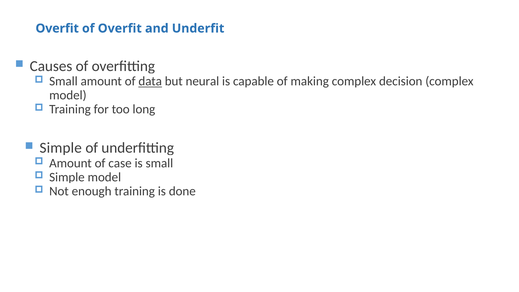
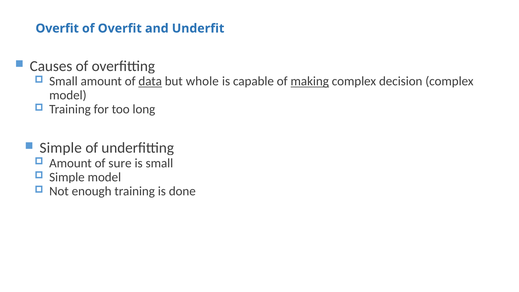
neural: neural -> whole
making underline: none -> present
case: case -> sure
